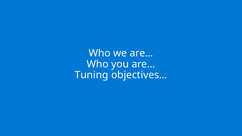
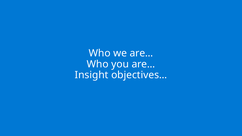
Tuning: Tuning -> Insight
